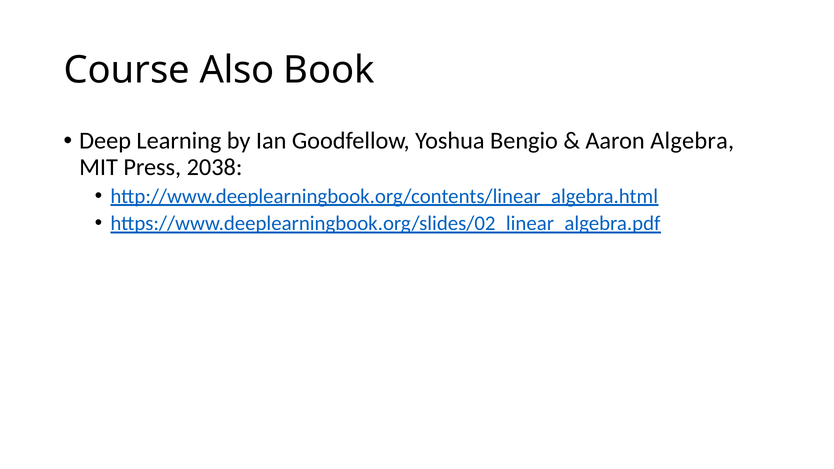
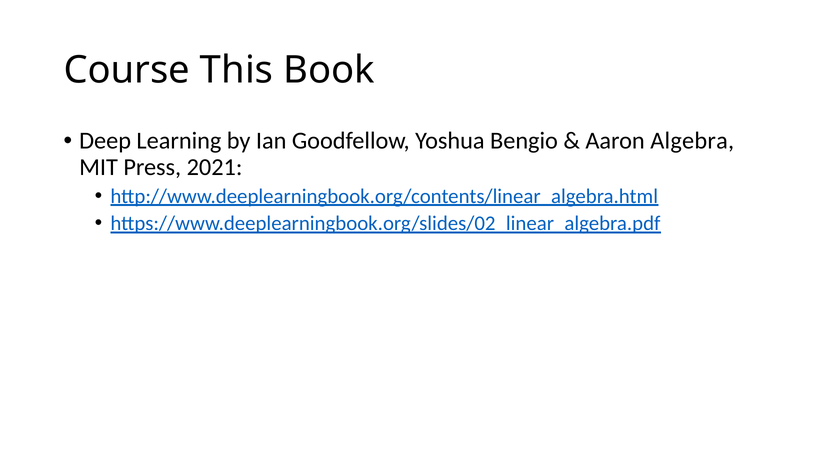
Also: Also -> This
2038: 2038 -> 2021
